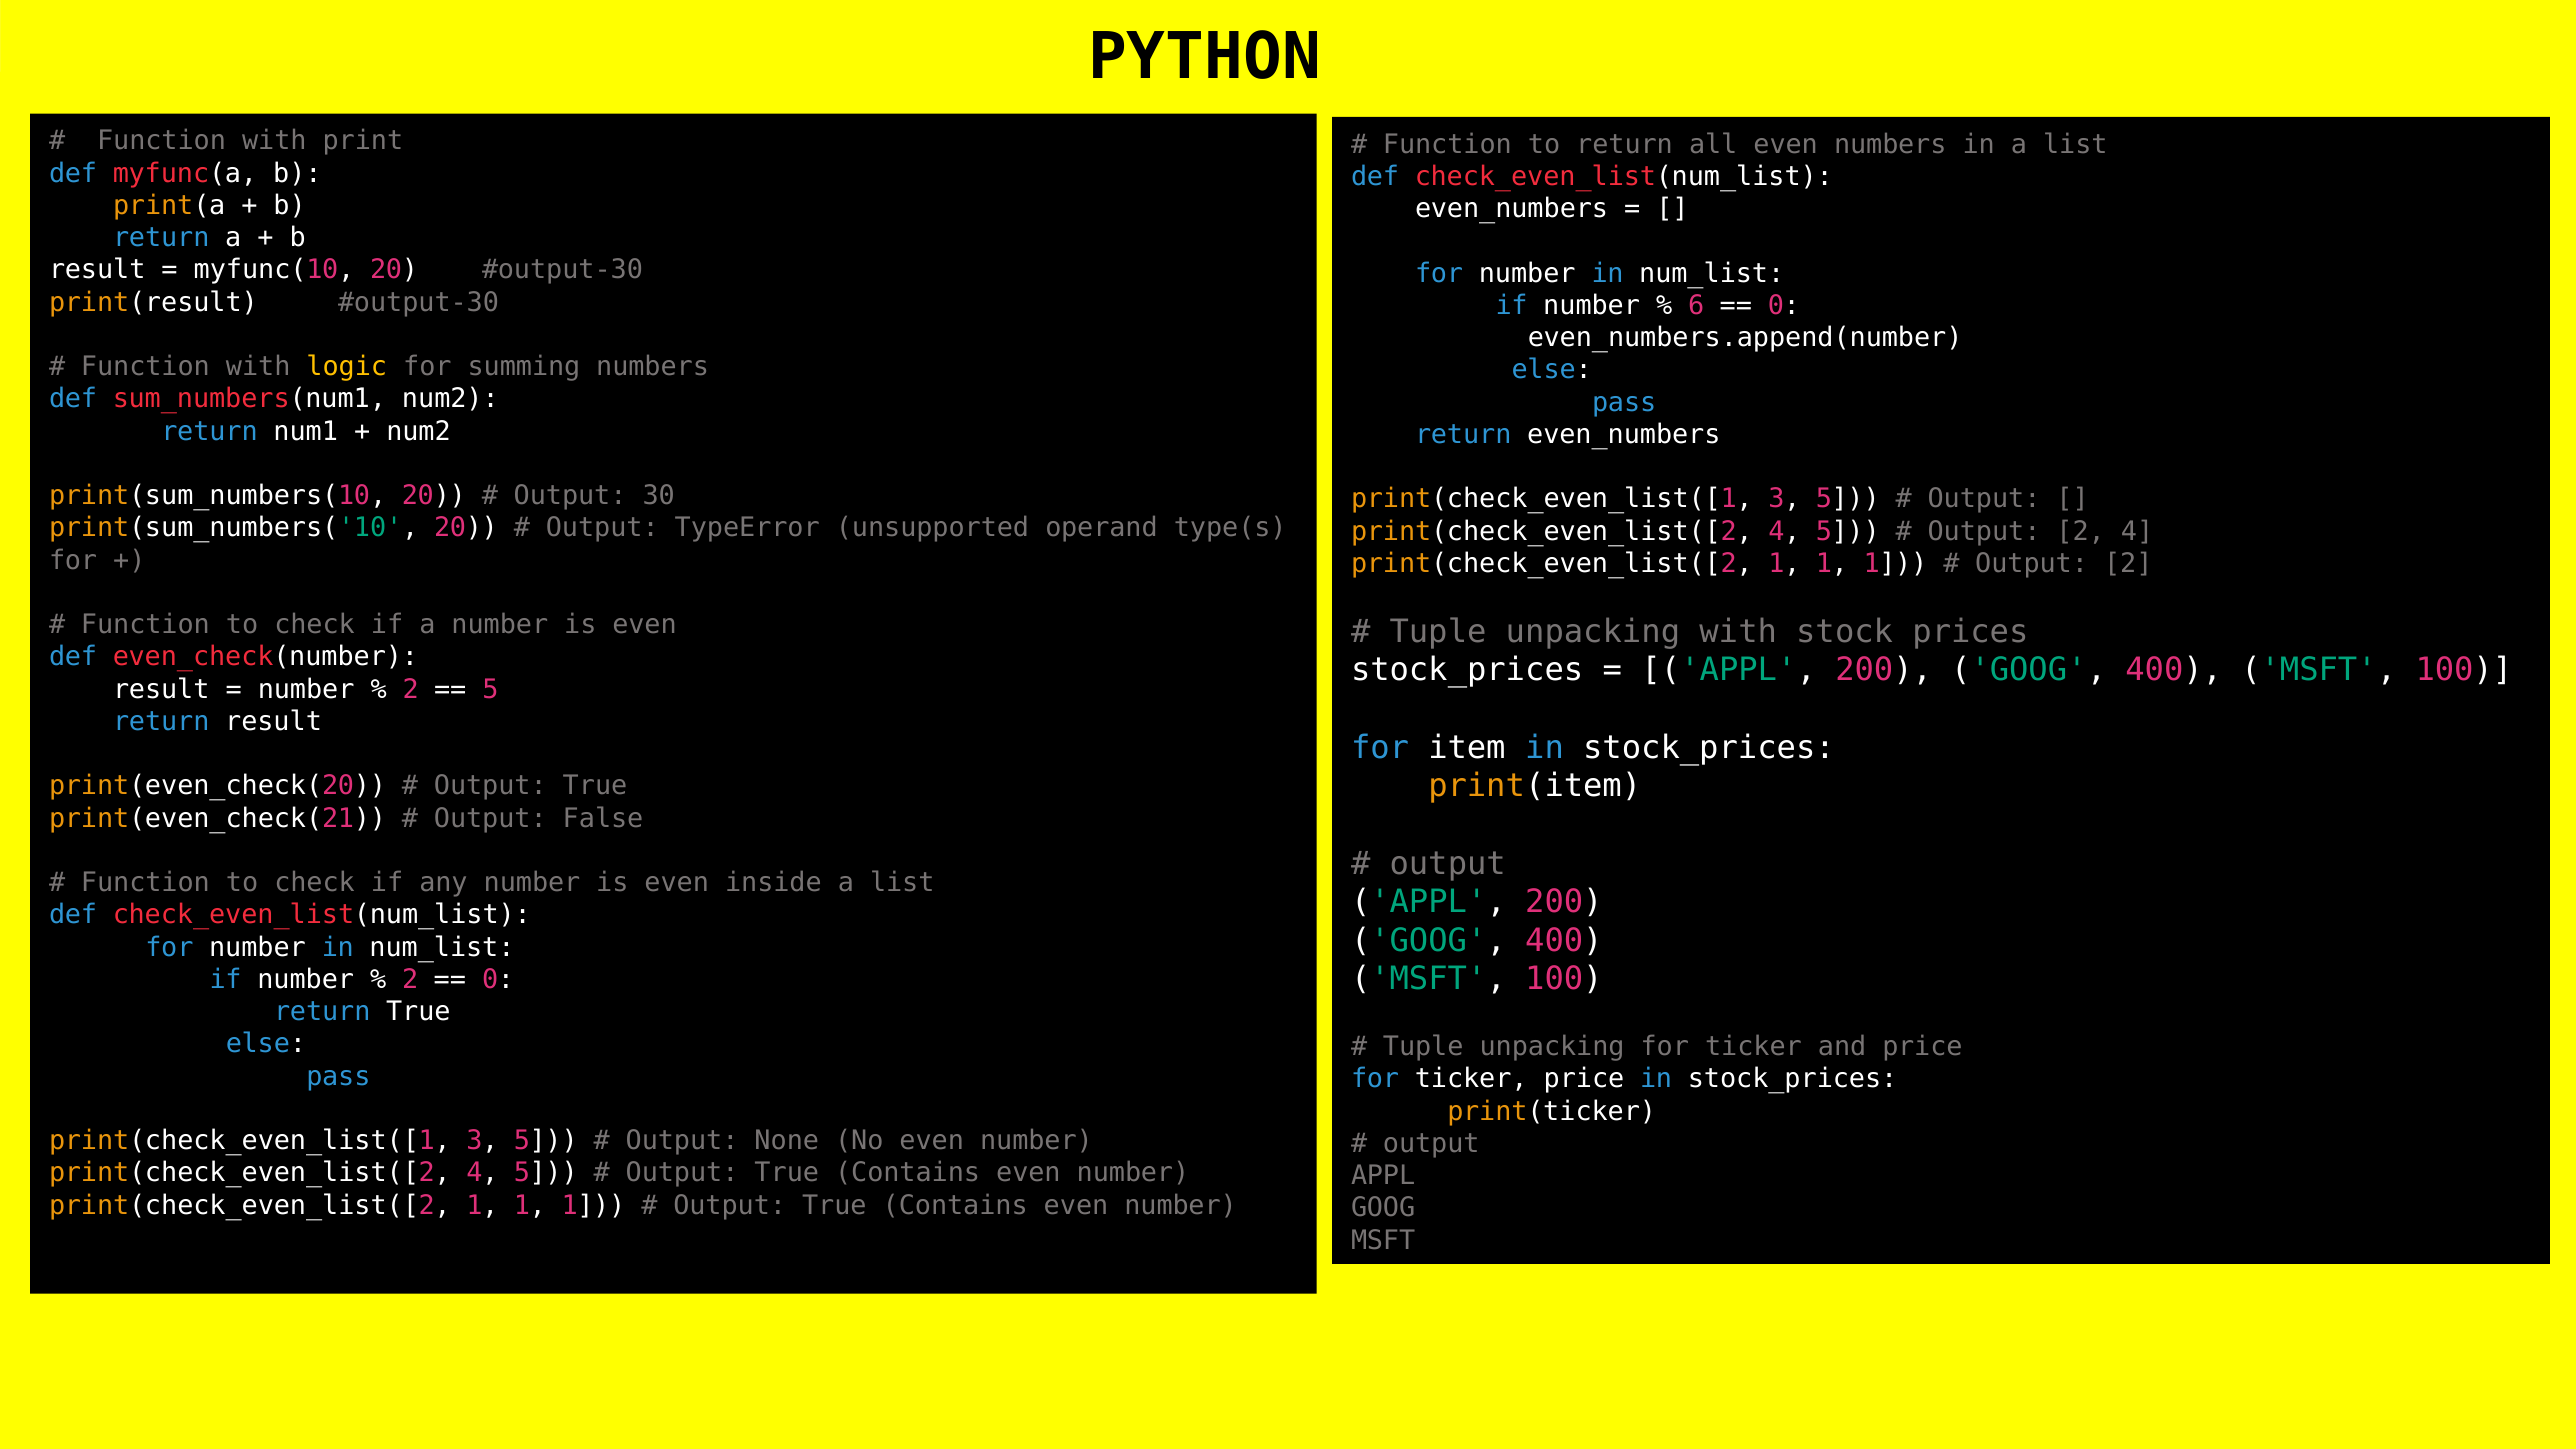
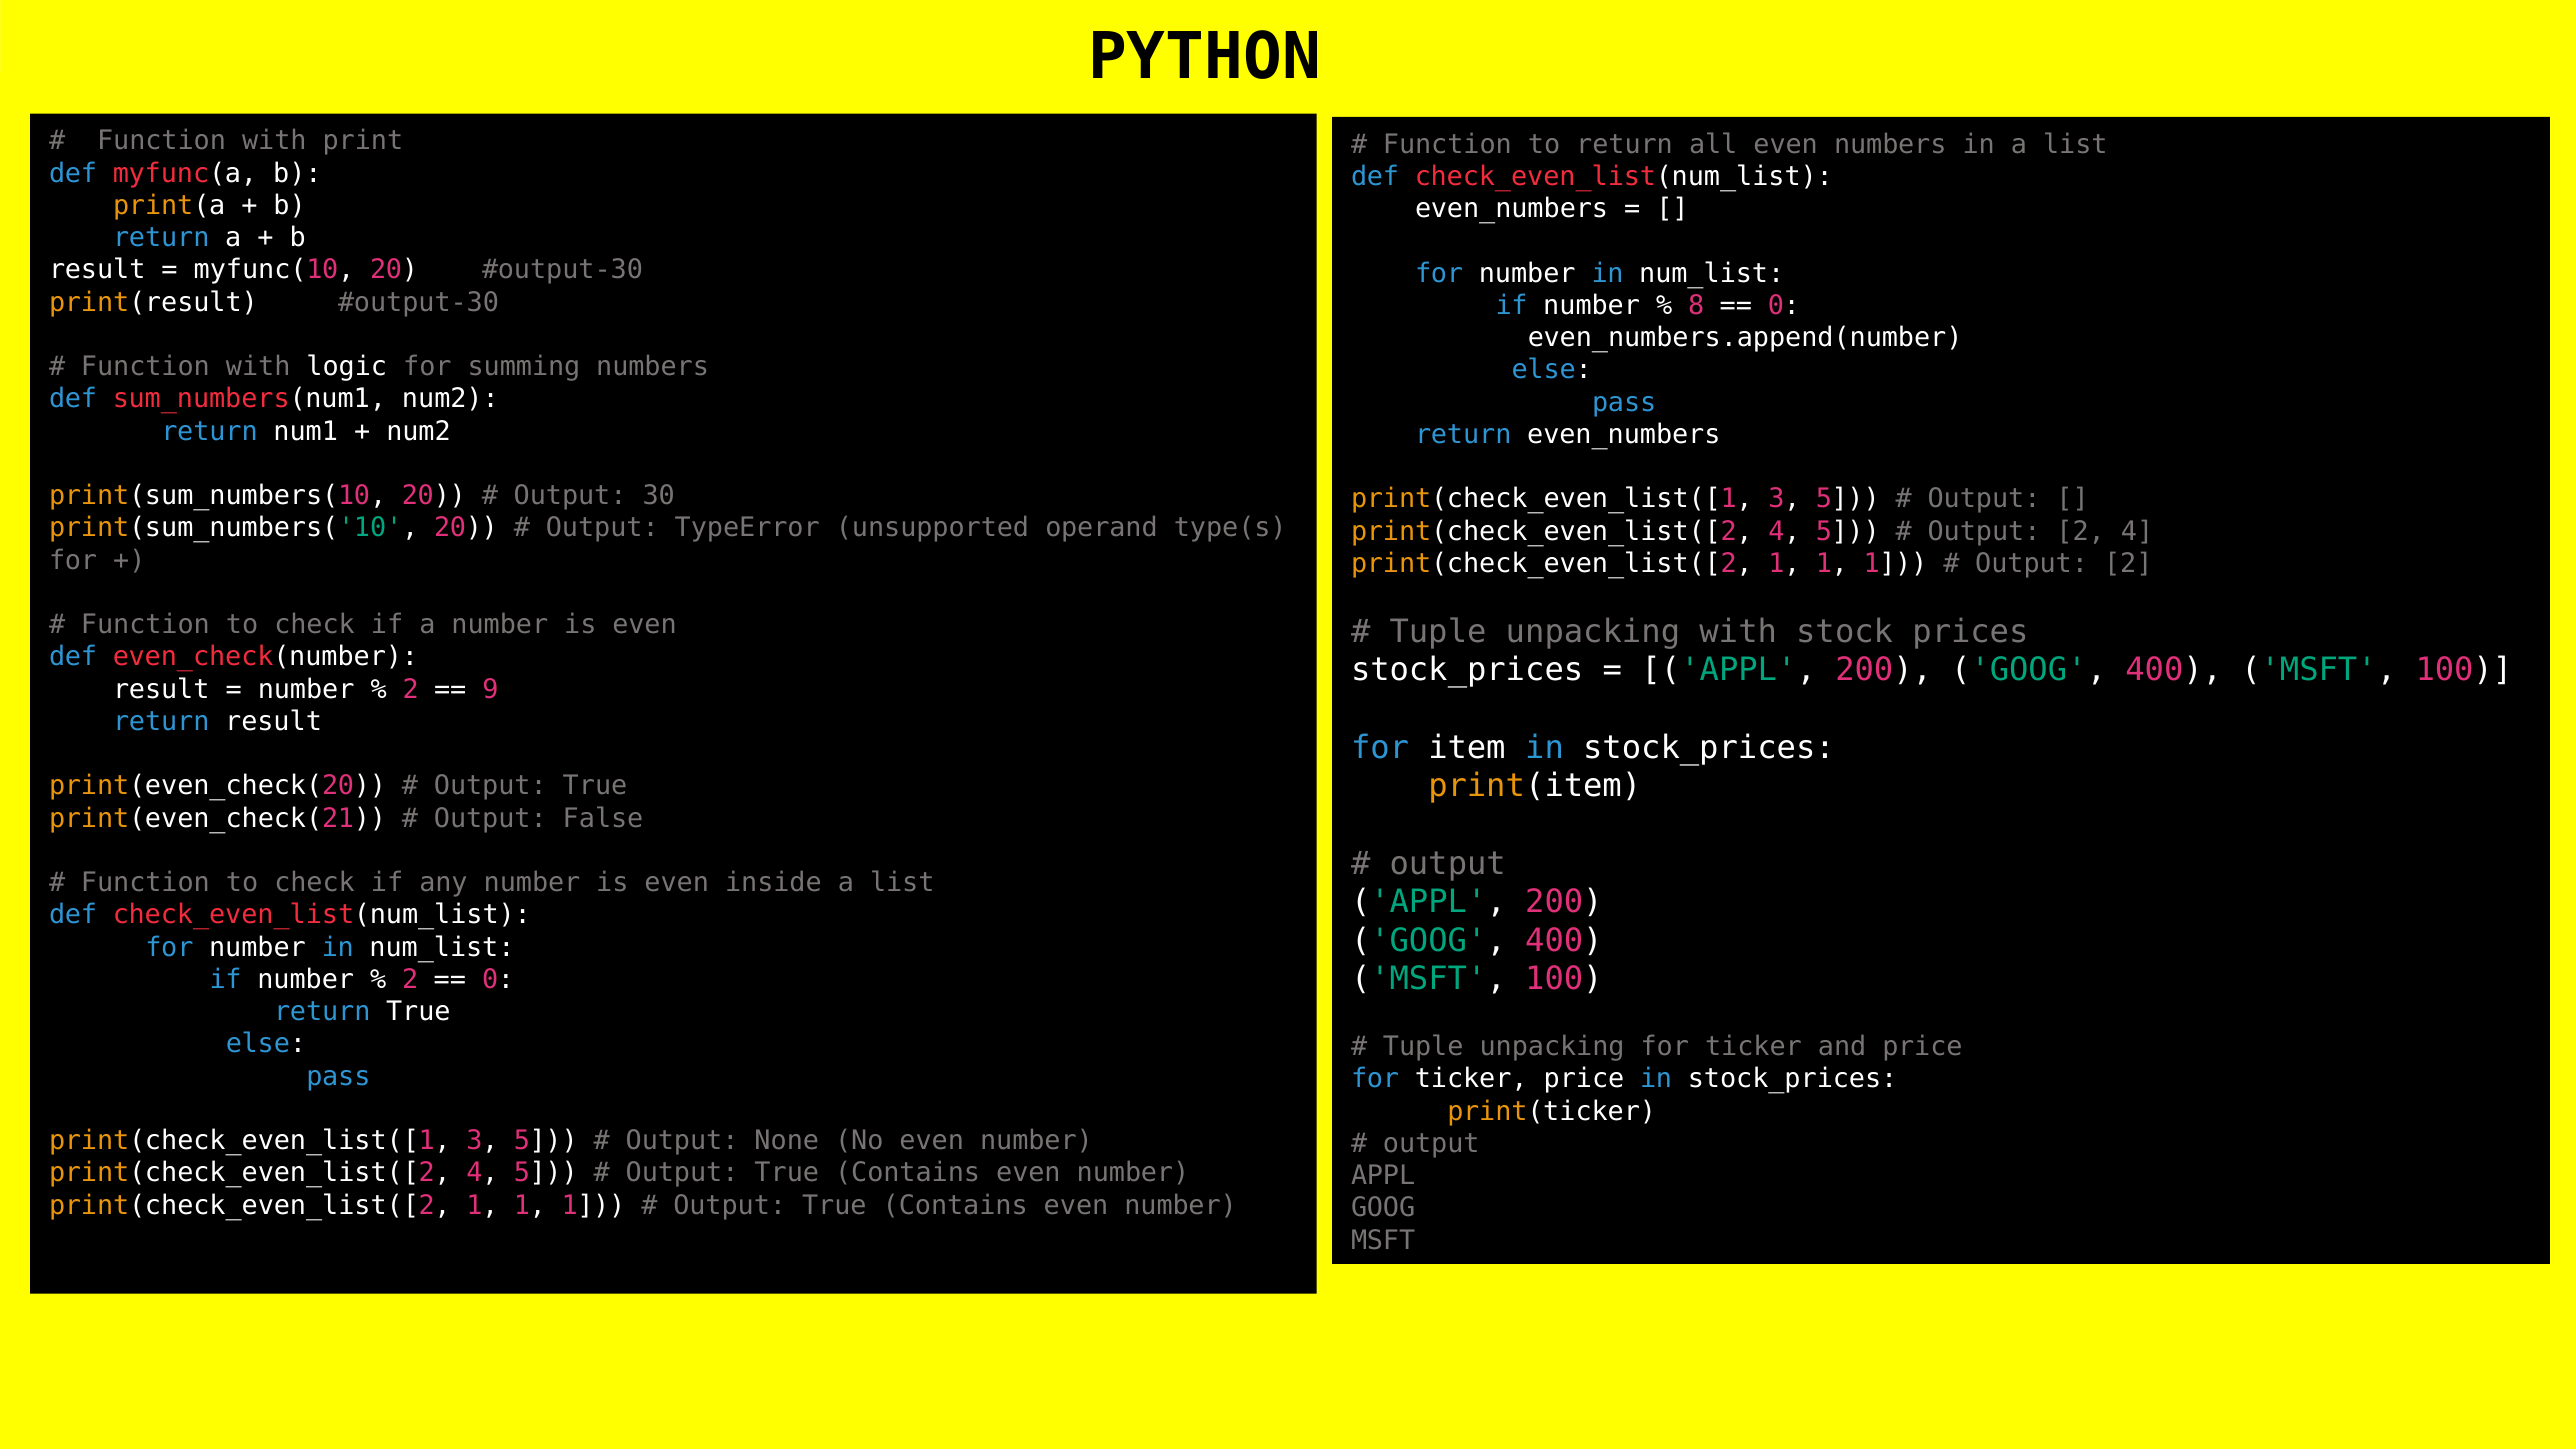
6: 6 -> 8
logic colour: yellow -> white
5 at (490, 689): 5 -> 9
